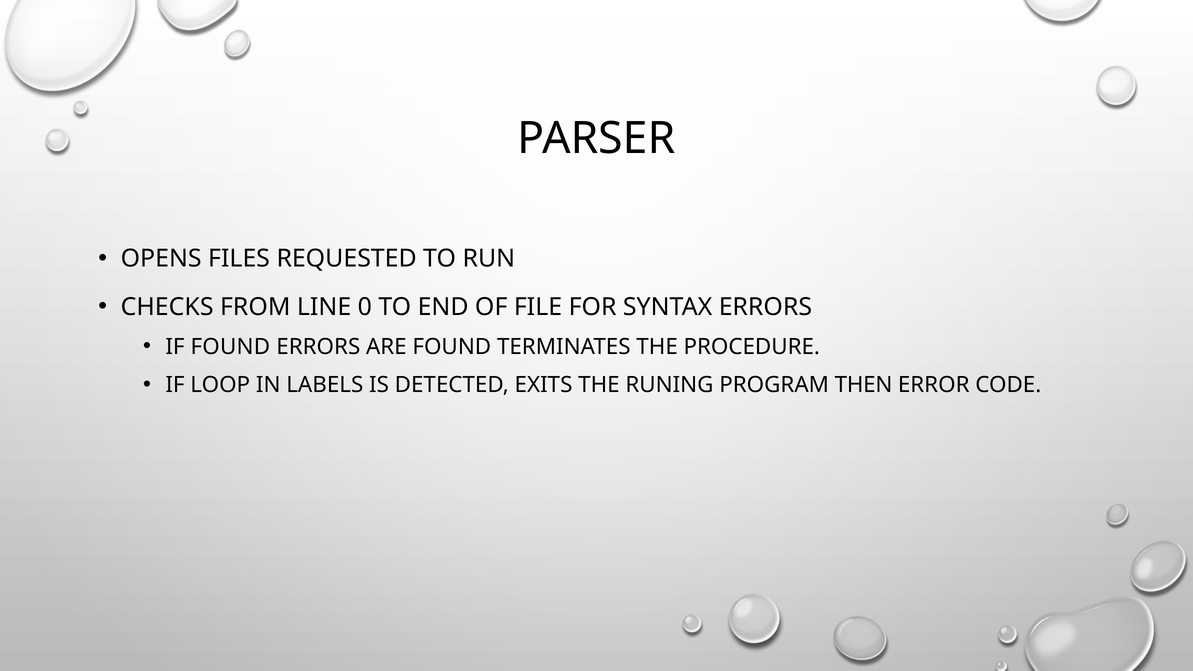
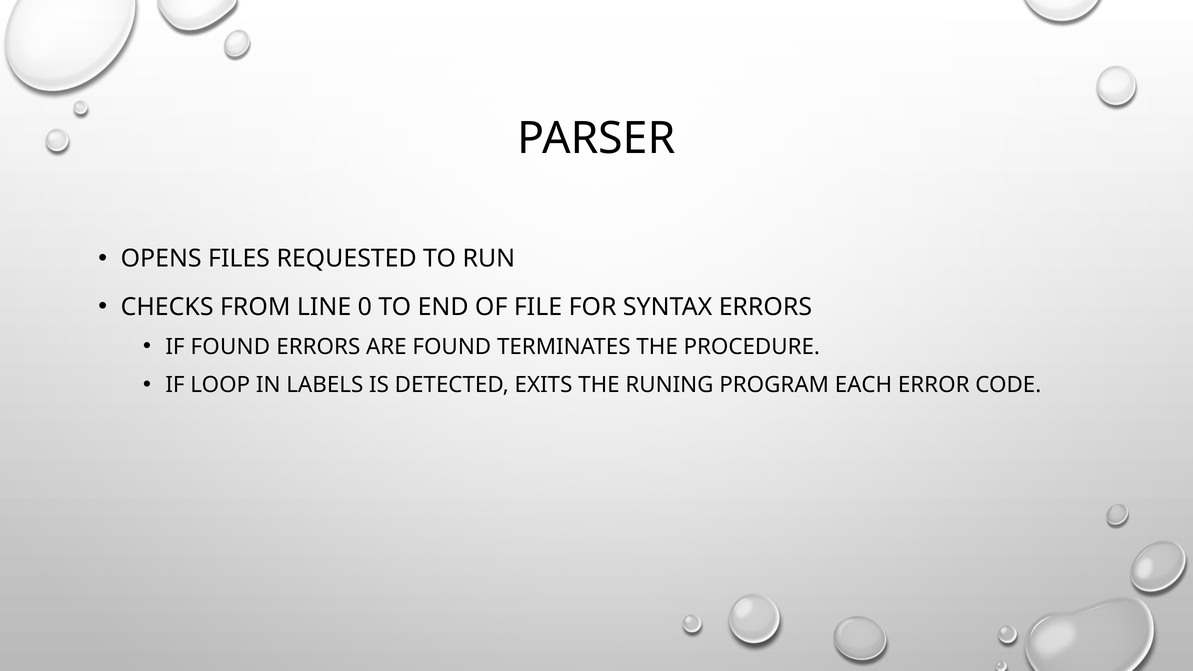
THEN: THEN -> EACH
